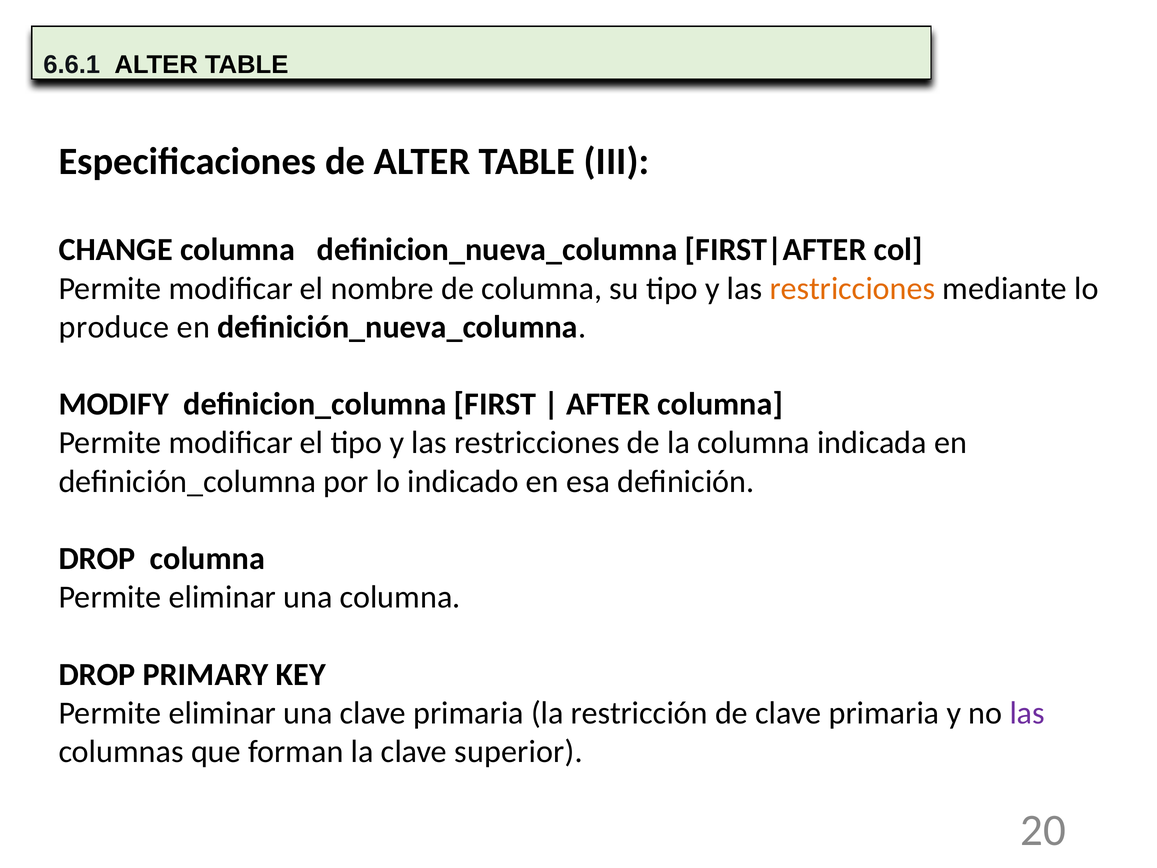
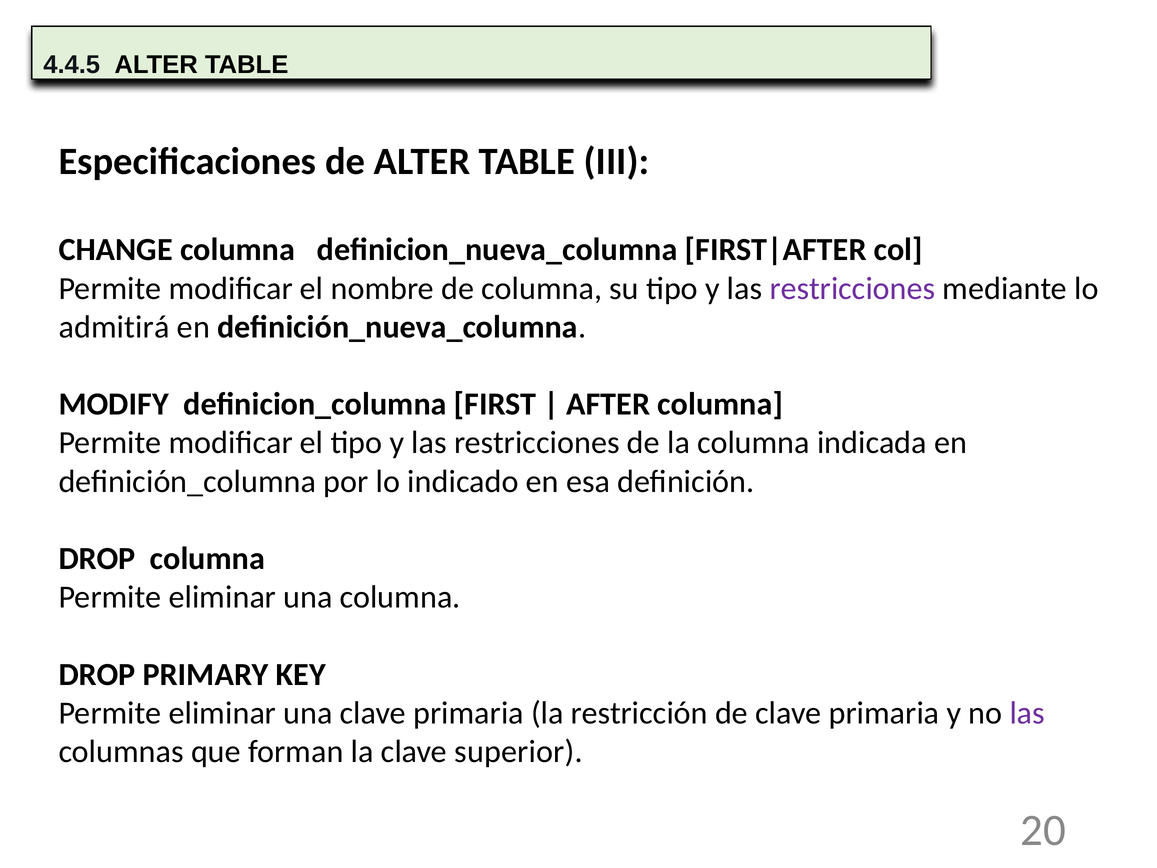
6.6.1: 6.6.1 -> 4.4.5
restricciones at (852, 288) colour: orange -> purple
produce: produce -> admitirá
